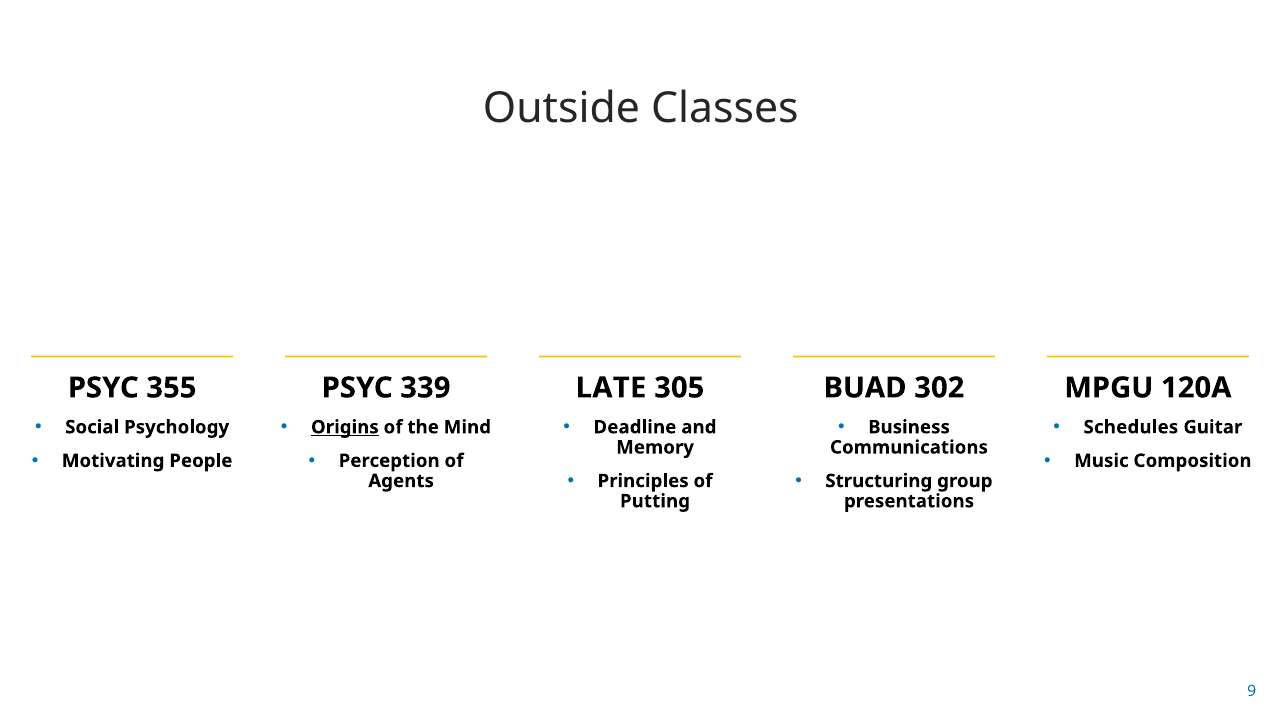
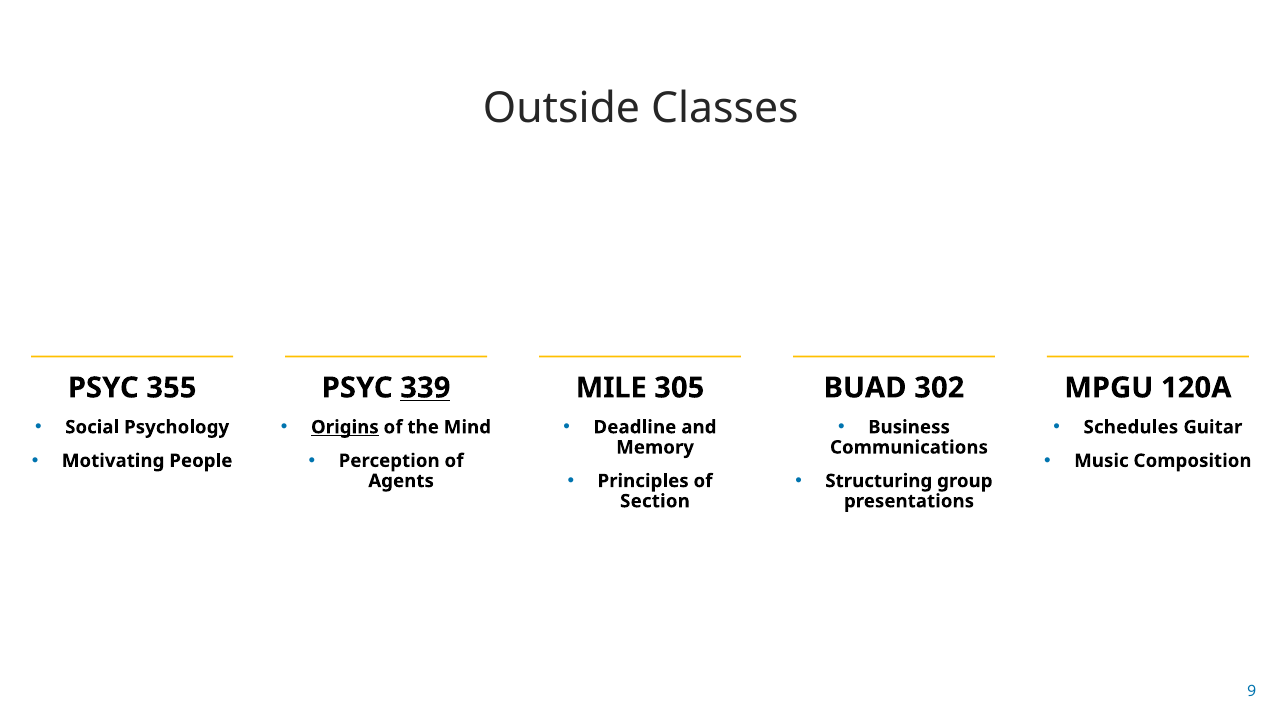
339 underline: none -> present
LATE: LATE -> MILE
Putting: Putting -> Section
